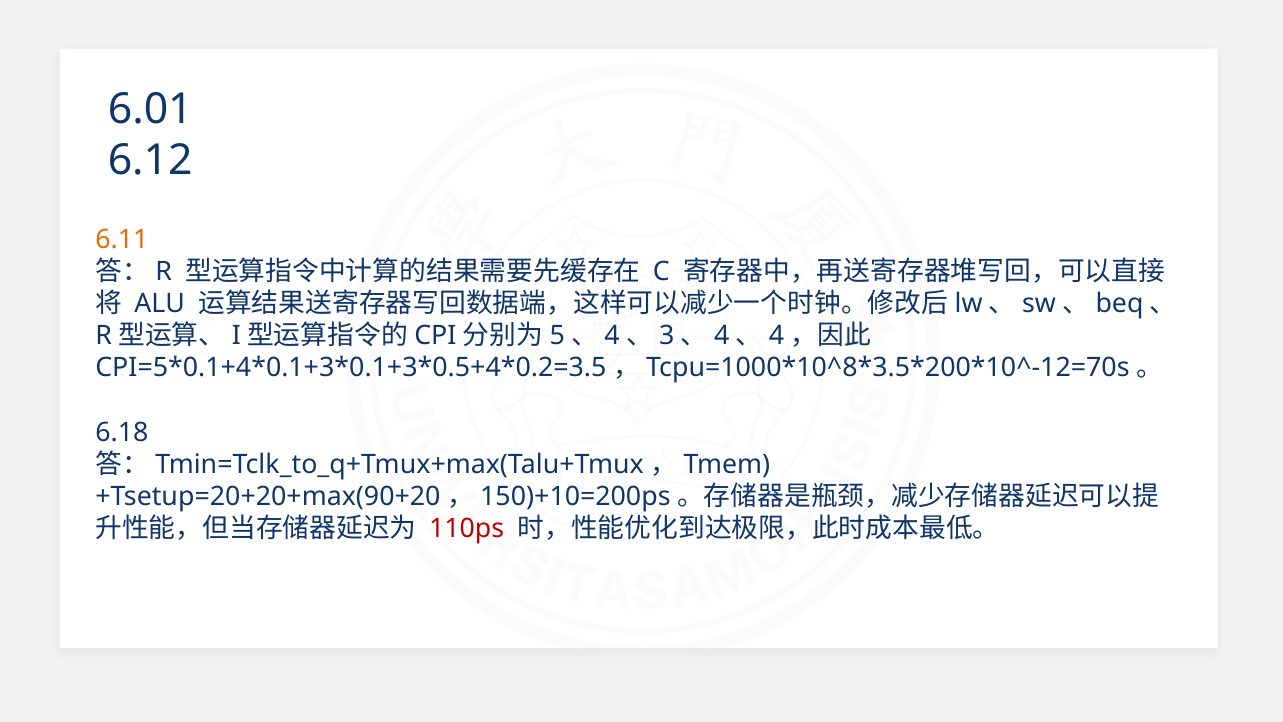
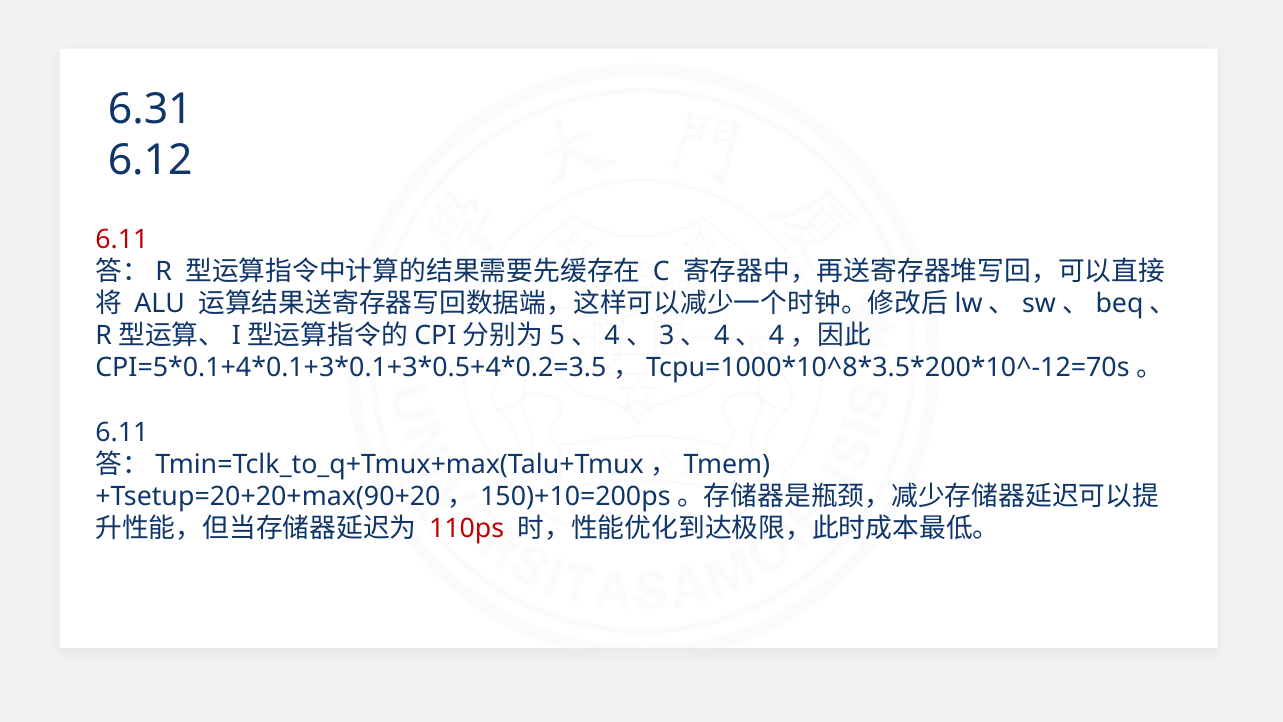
6.01: 6.01 -> 6.31
6.11 at (122, 240) colour: orange -> red
6.18 at (122, 432): 6.18 -> 6.11
